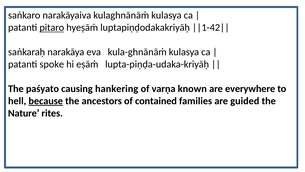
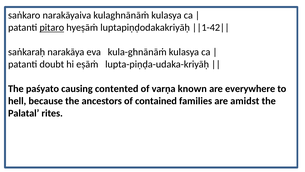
spoke: spoke -> doubt
hankering: hankering -> contented
because underline: present -> none
guided: guided -> amidst
Nature: Nature -> Palatal
